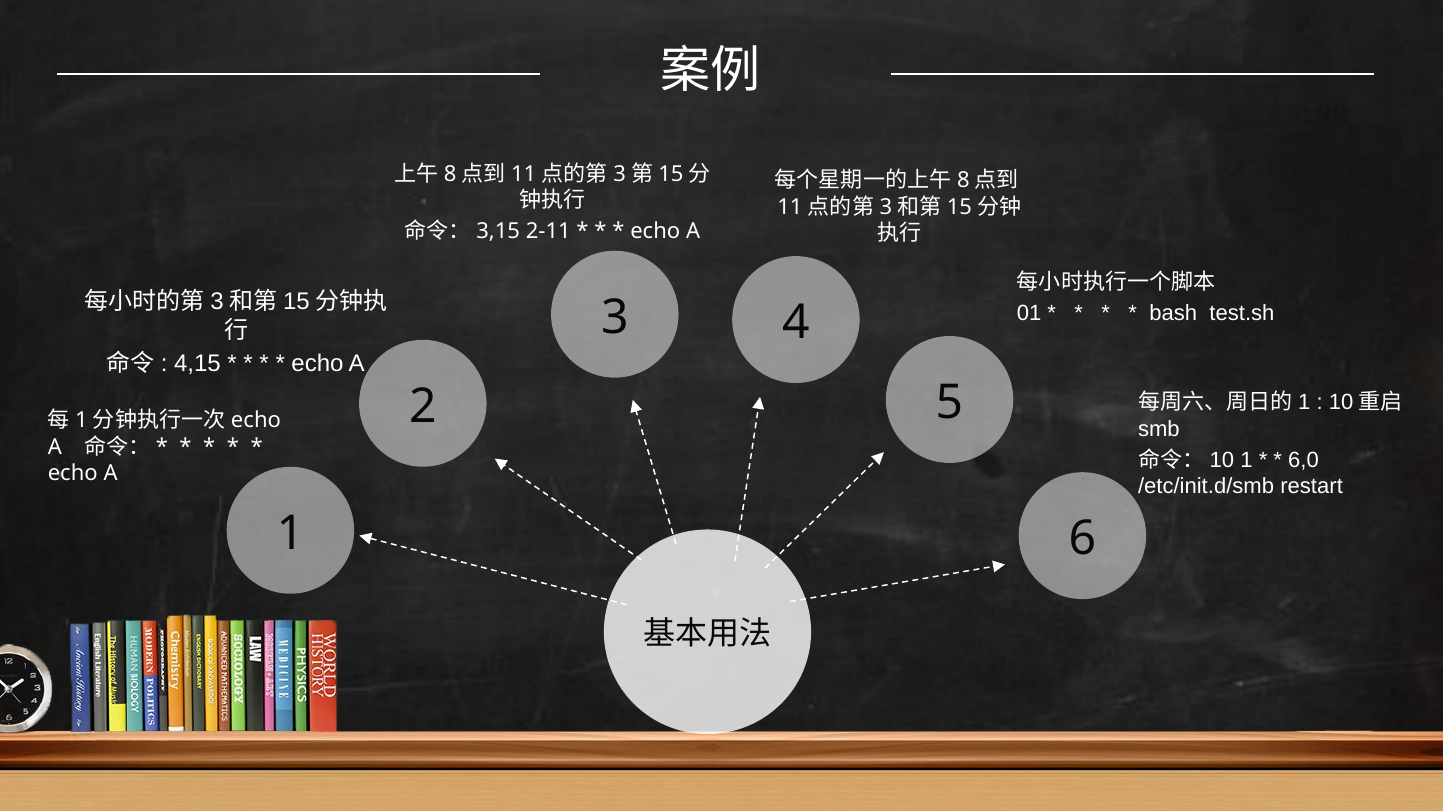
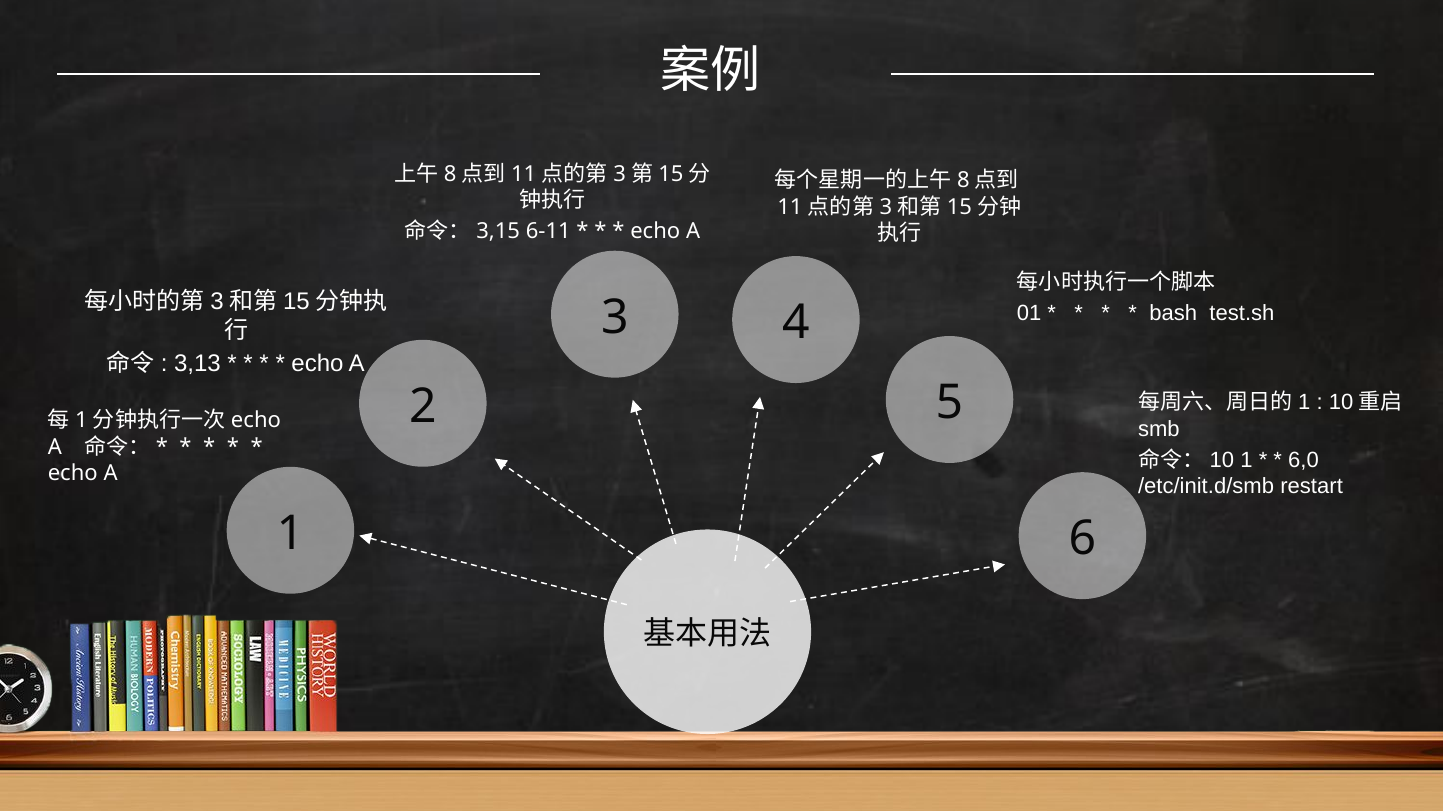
2-11: 2-11 -> 6-11
4,15: 4,15 -> 3,13
